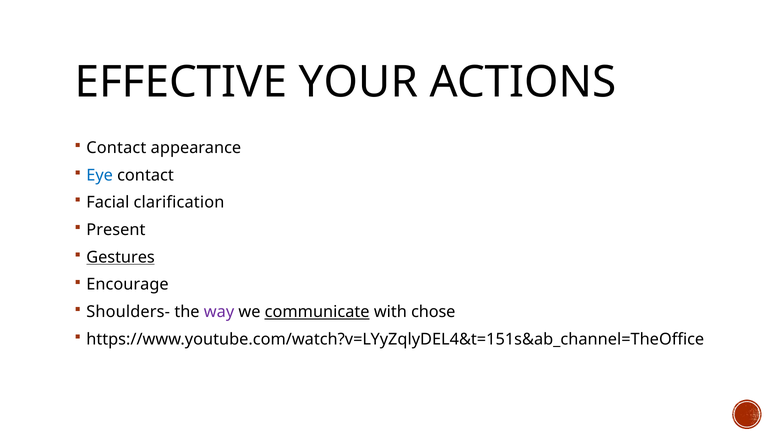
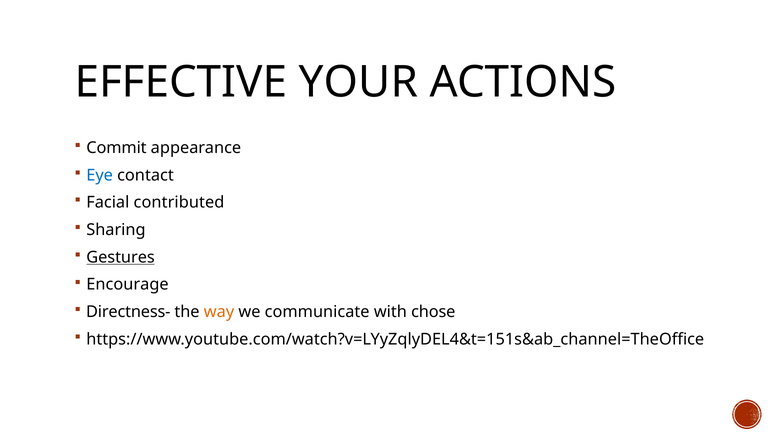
Contact at (116, 148): Contact -> Commit
clarification: clarification -> contributed
Present: Present -> Sharing
Shoulders-: Shoulders- -> Directness-
way colour: purple -> orange
communicate underline: present -> none
